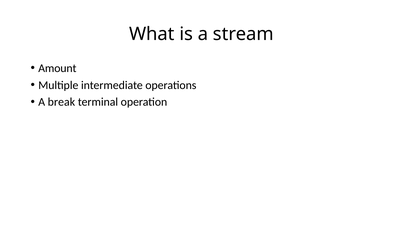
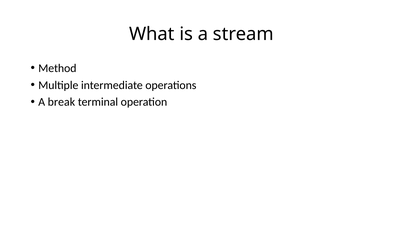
Amount: Amount -> Method
